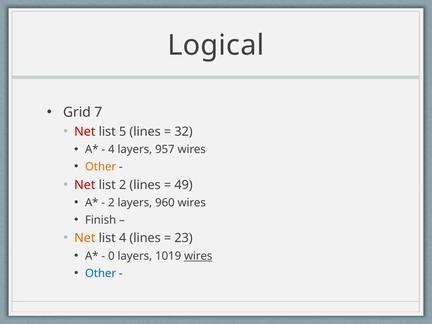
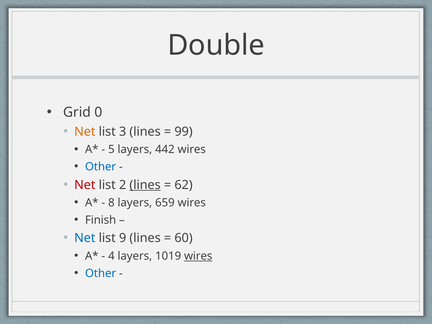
Logical: Logical -> Double
7: 7 -> 0
Net at (85, 132) colour: red -> orange
5: 5 -> 3
32: 32 -> 99
4 at (111, 149): 4 -> 5
957: 957 -> 442
Other at (101, 167) colour: orange -> blue
lines at (145, 185) underline: none -> present
49: 49 -> 62
2 at (111, 203): 2 -> 8
960: 960 -> 659
Net at (85, 238) colour: orange -> blue
list 4: 4 -> 9
23: 23 -> 60
0: 0 -> 4
